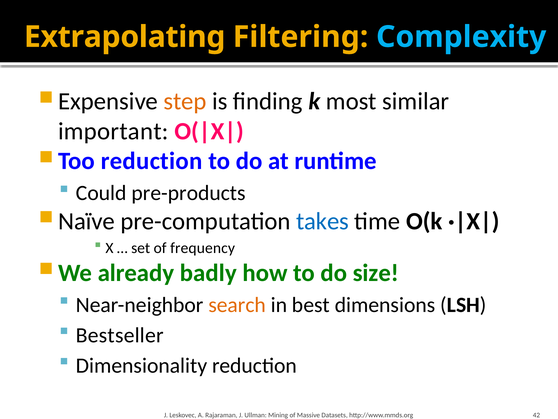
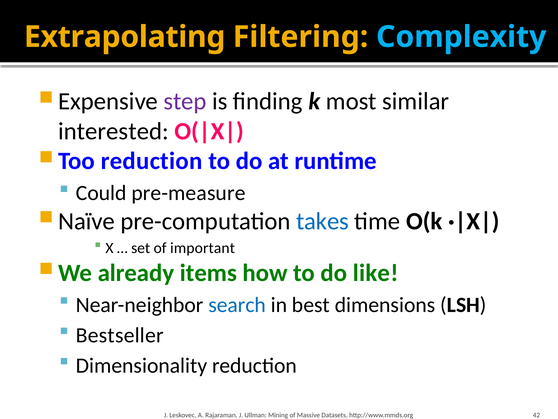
step colour: orange -> purple
important: important -> interested
pre-products: pre-products -> pre-measure
frequency: frequency -> important
badly: badly -> items
size: size -> like
search colour: orange -> blue
